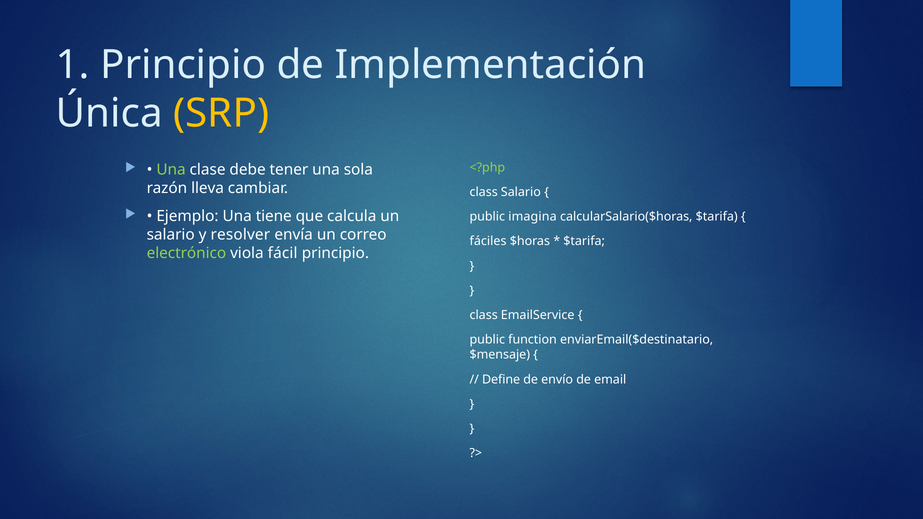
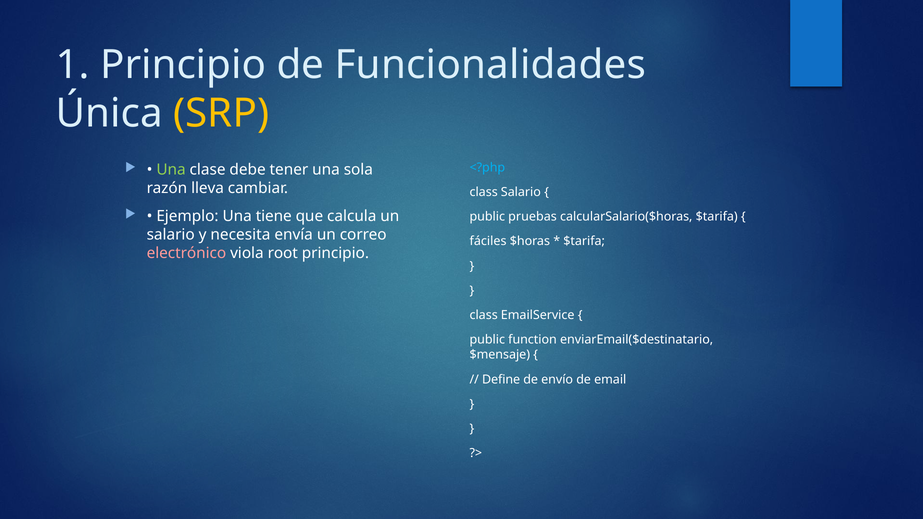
Implementación: Implementación -> Funcionalidades
<?php colour: light green -> light blue
imagina: imagina -> pruebas
resolver: resolver -> necesita
electrónico colour: light green -> pink
fácil: fácil -> root
